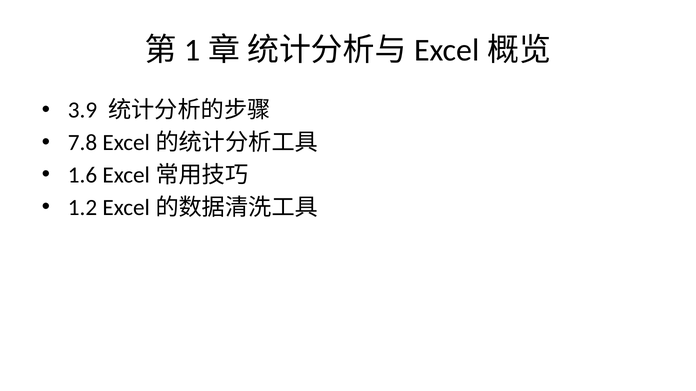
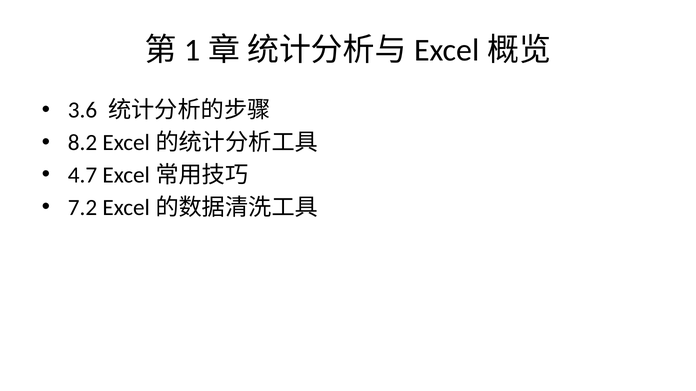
3.9: 3.9 -> 3.6
7.8: 7.8 -> 8.2
1.6: 1.6 -> 4.7
1.2: 1.2 -> 7.2
